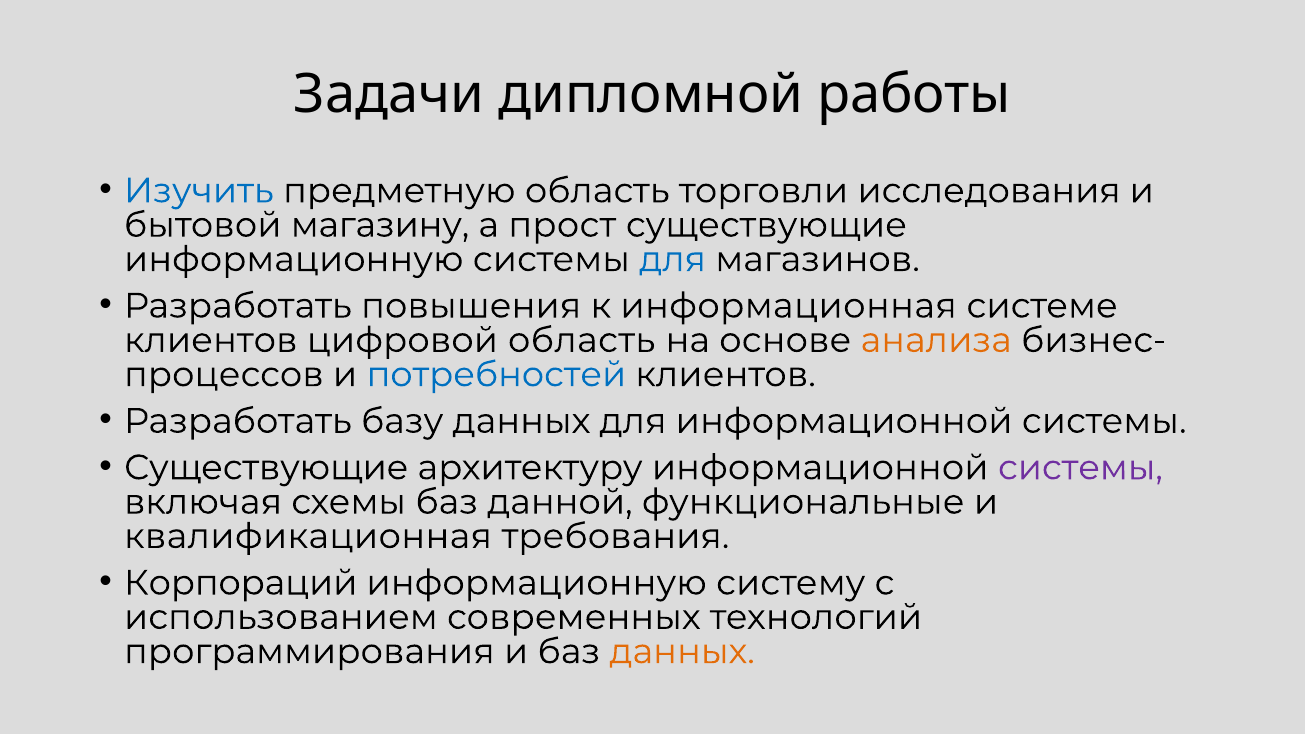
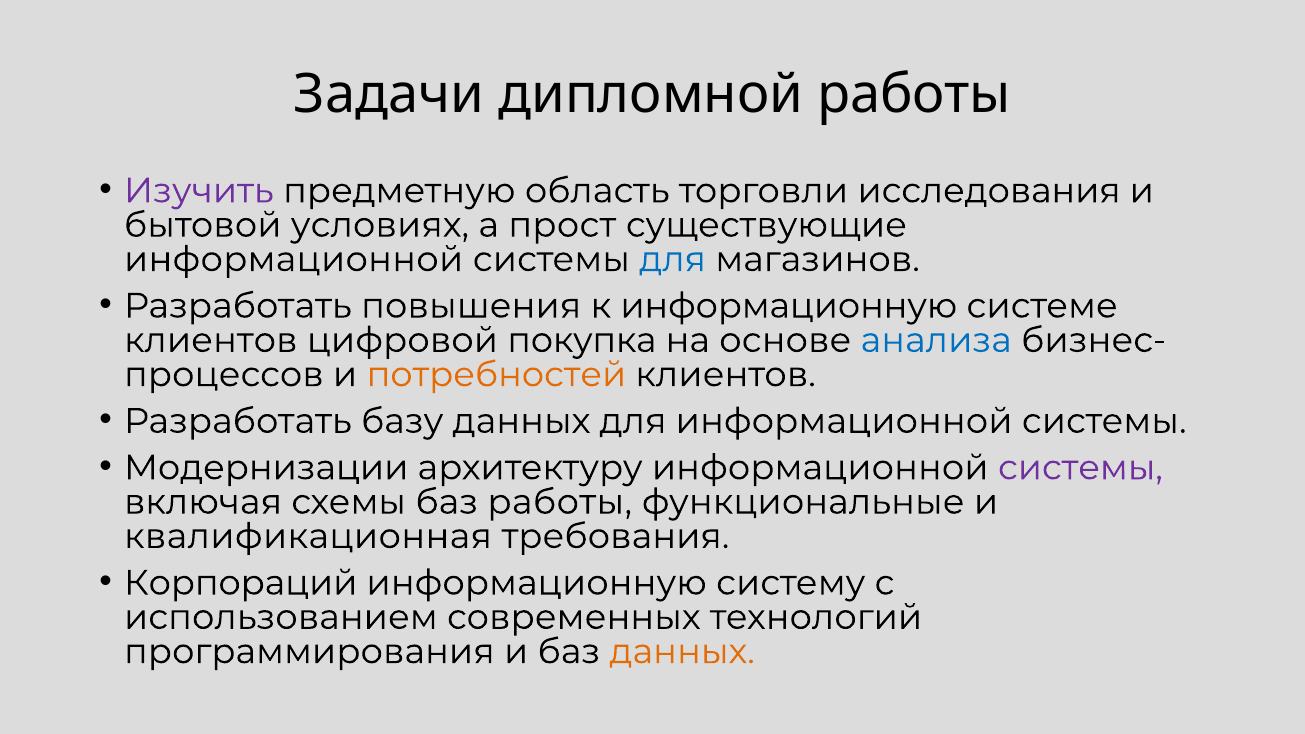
Изучить colour: blue -> purple
магазину: магазину -> условиях
информационную at (294, 259): информационную -> информационной
к информационная: информационная -> информационную
цифровой область: область -> покупка
анализа colour: orange -> blue
потребностей colour: blue -> orange
Существующие at (266, 468): Существующие -> Модернизации
баз данной: данной -> работы
